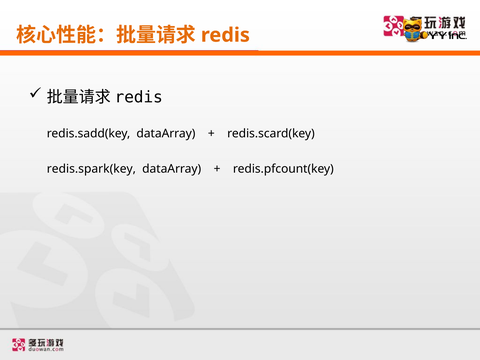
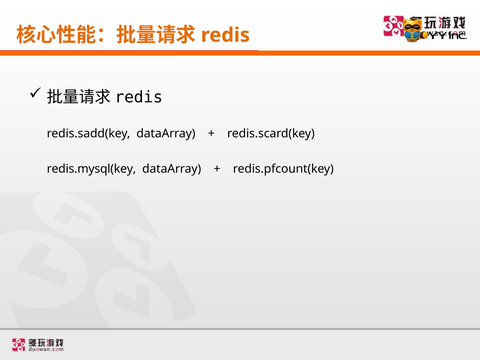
redis.spark(key: redis.spark(key -> redis.mysql(key
